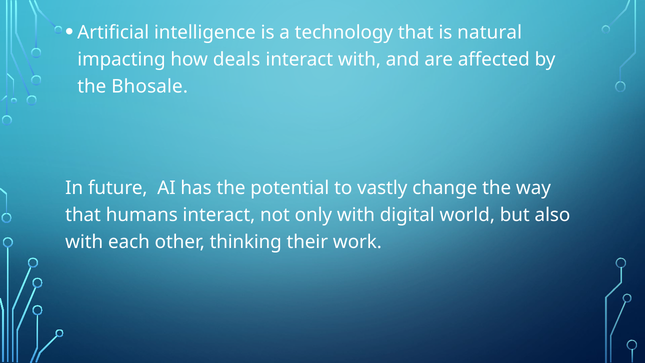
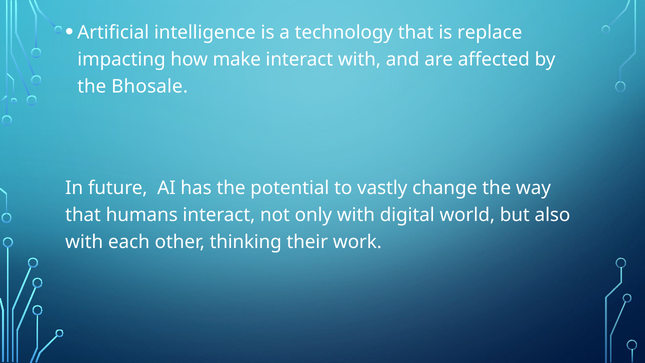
natural: natural -> replace
deals: deals -> make
